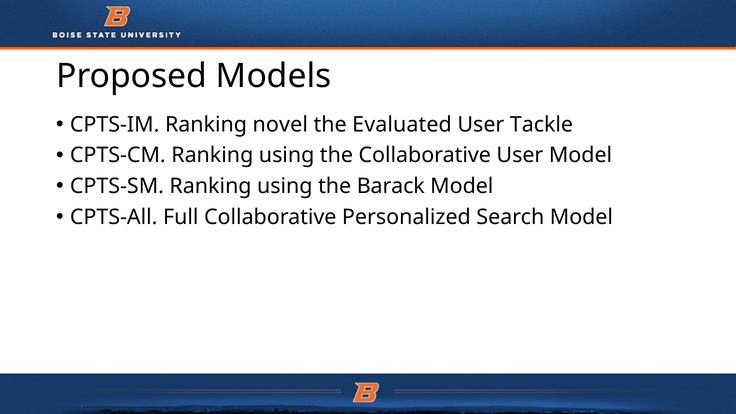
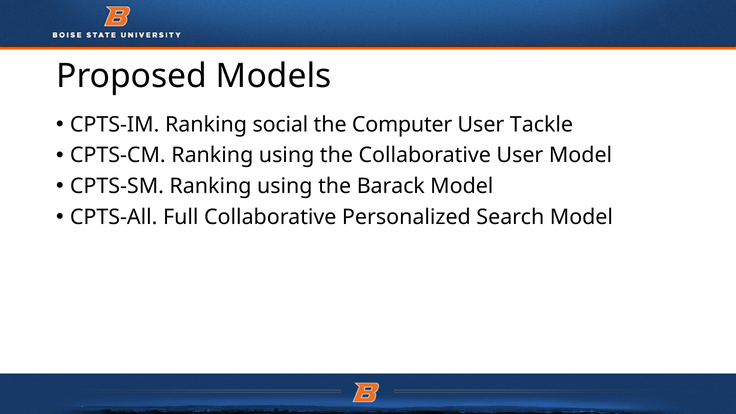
novel: novel -> social
Evaluated: Evaluated -> Computer
